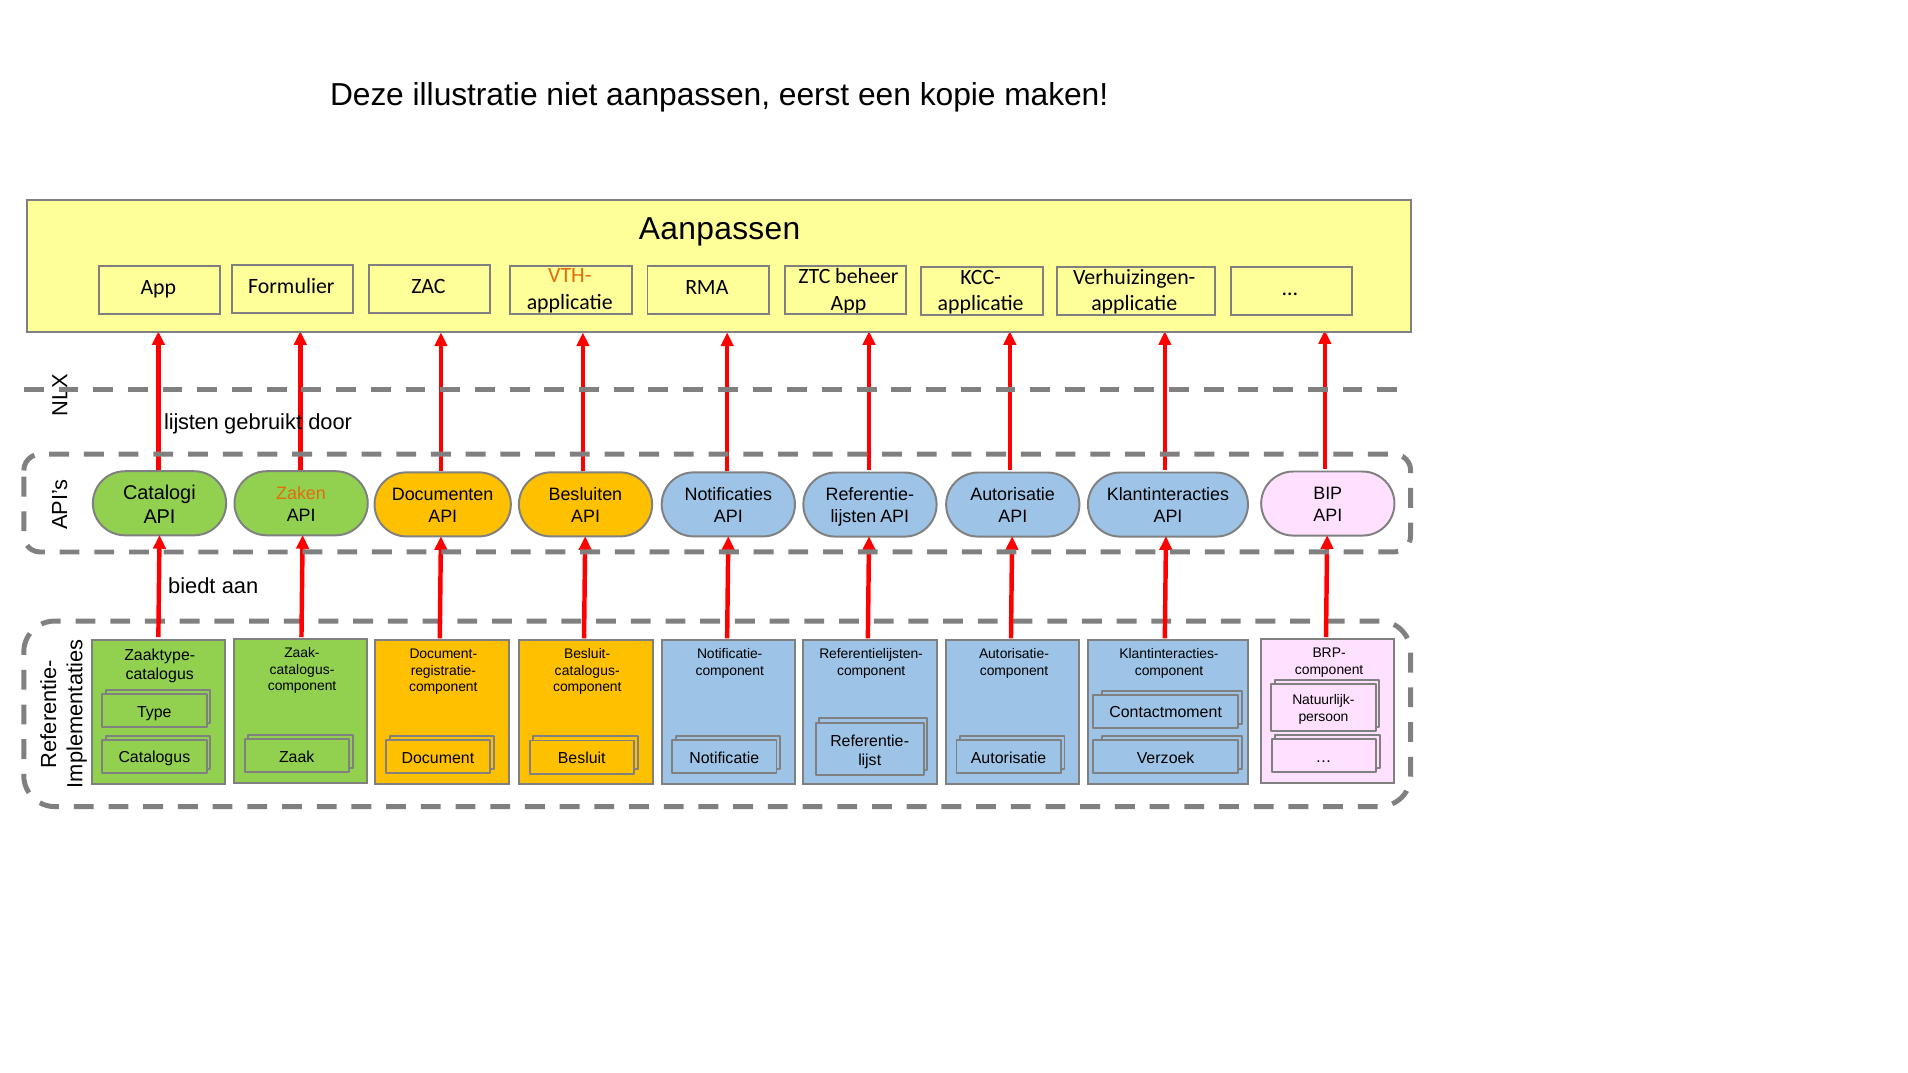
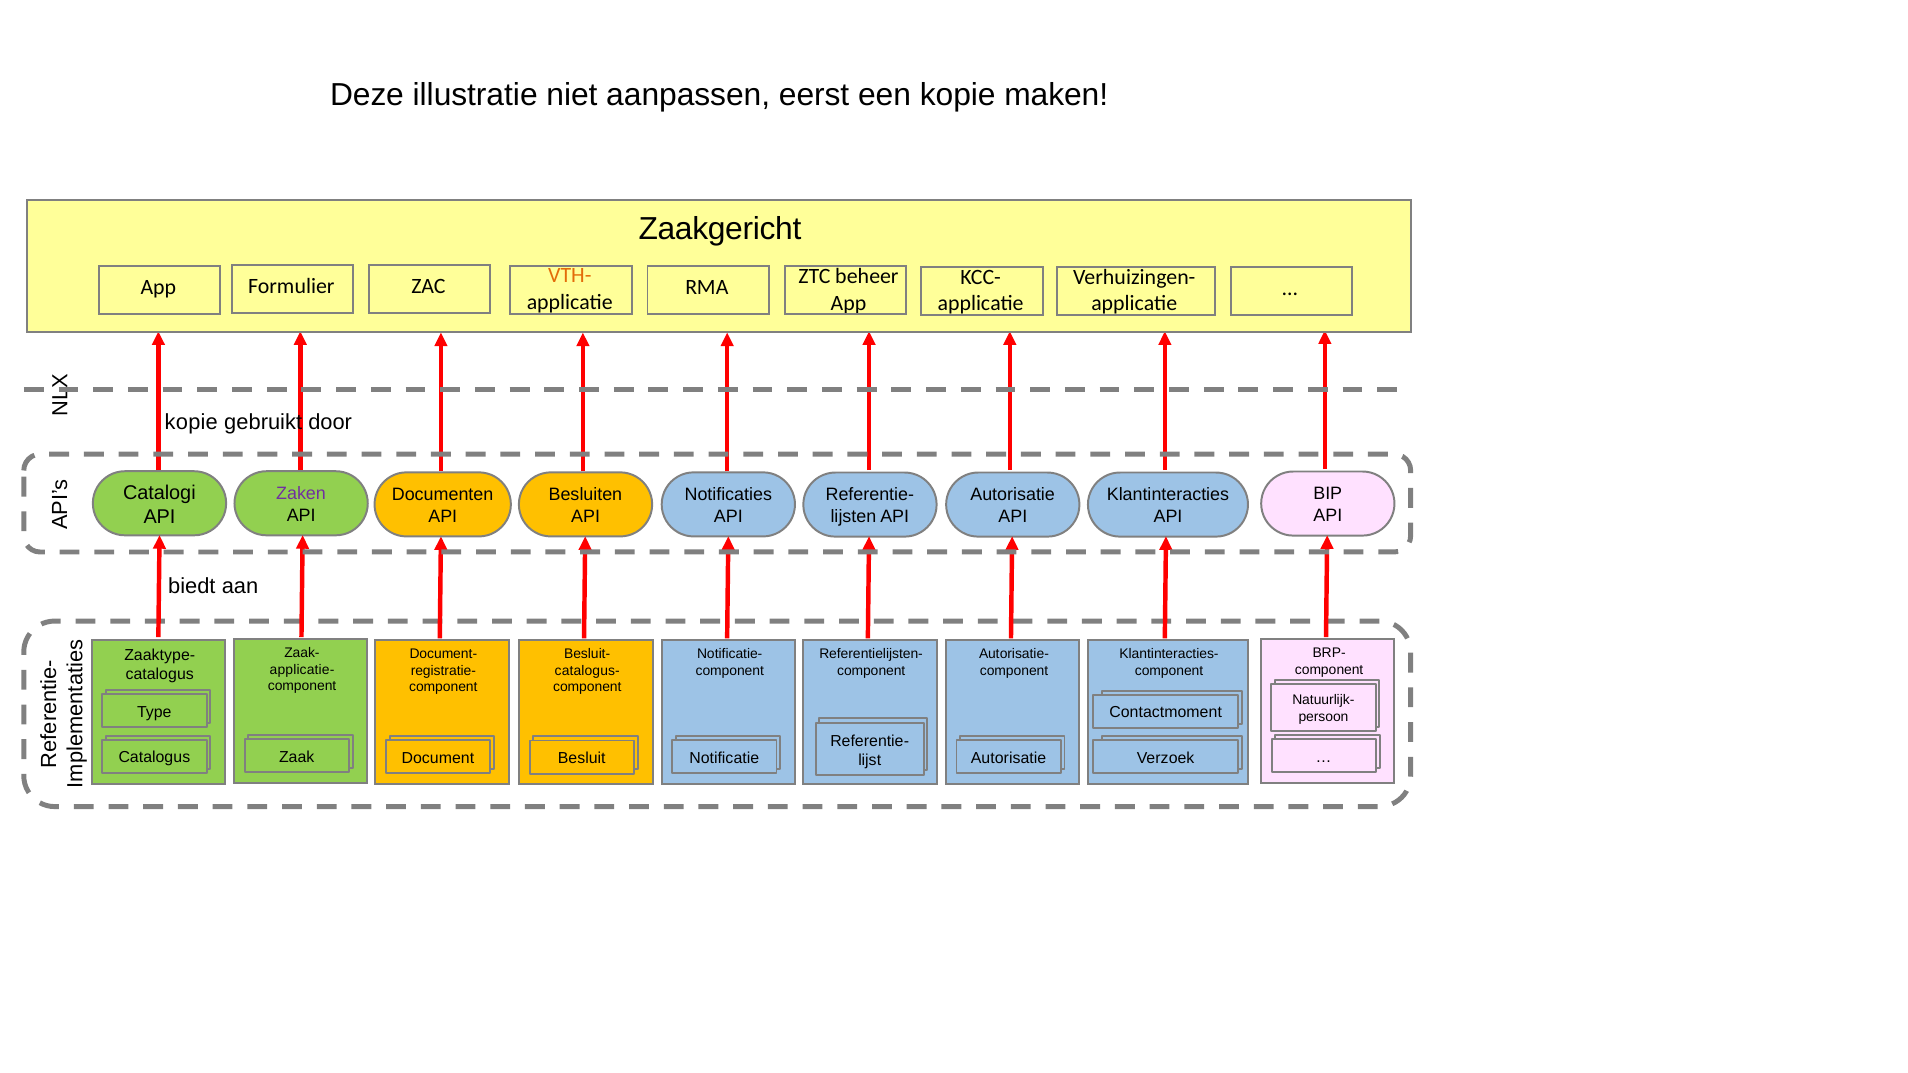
Aanpassen at (720, 229): Aanpassen -> Zaakgericht
lijsten at (192, 422): lijsten -> kopie
Zaken colour: orange -> purple
catalogus- at (302, 670): catalogus- -> applicatie-
